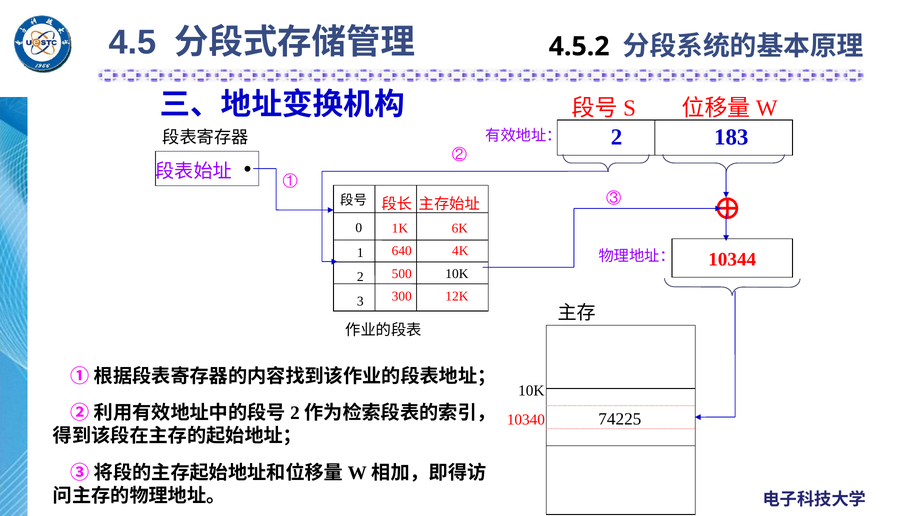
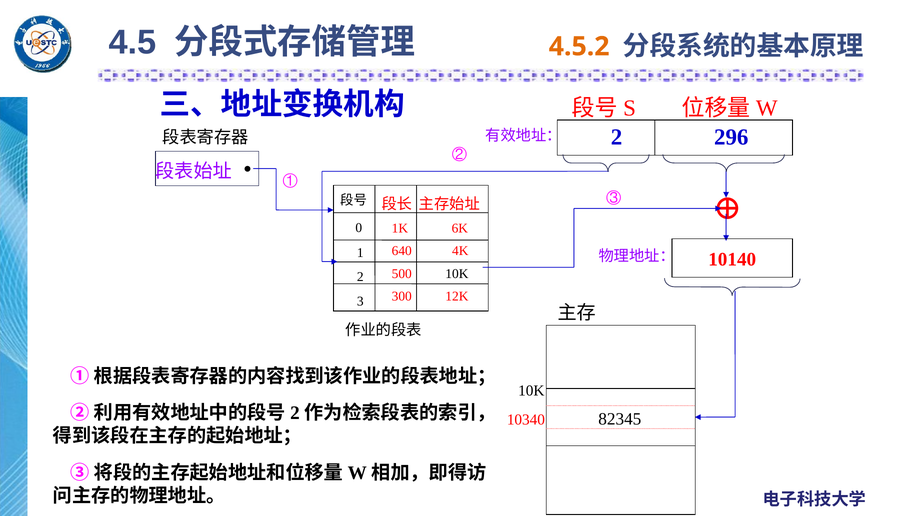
4.5.2 colour: black -> orange
183: 183 -> 296
10344: 10344 -> 10140
74225: 74225 -> 82345
